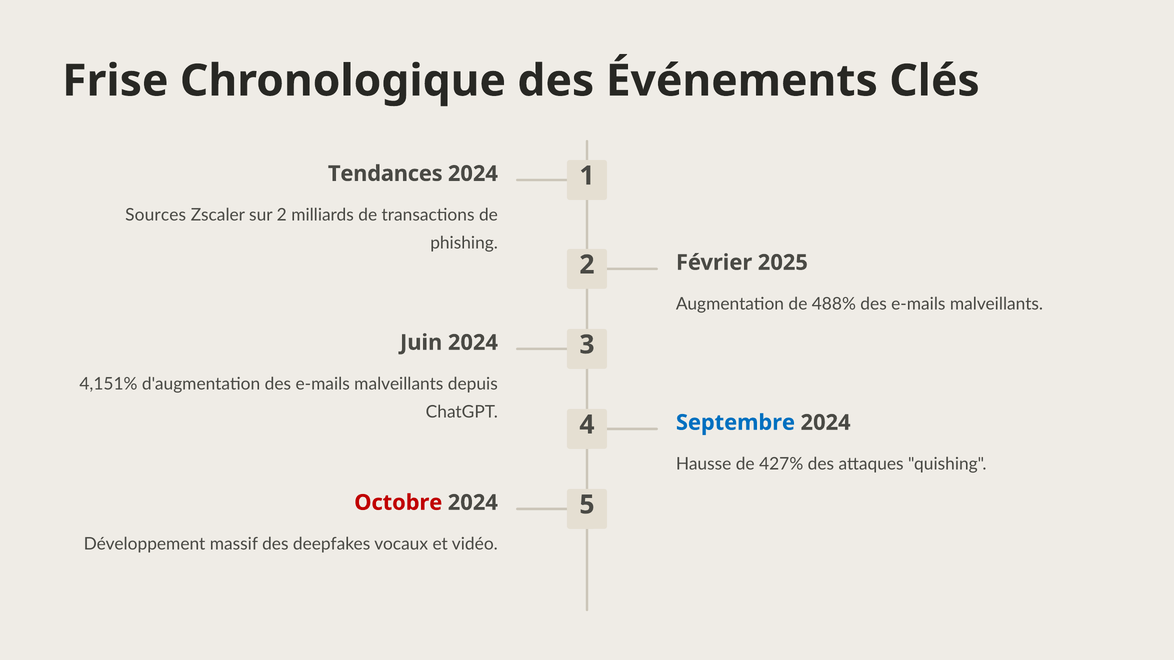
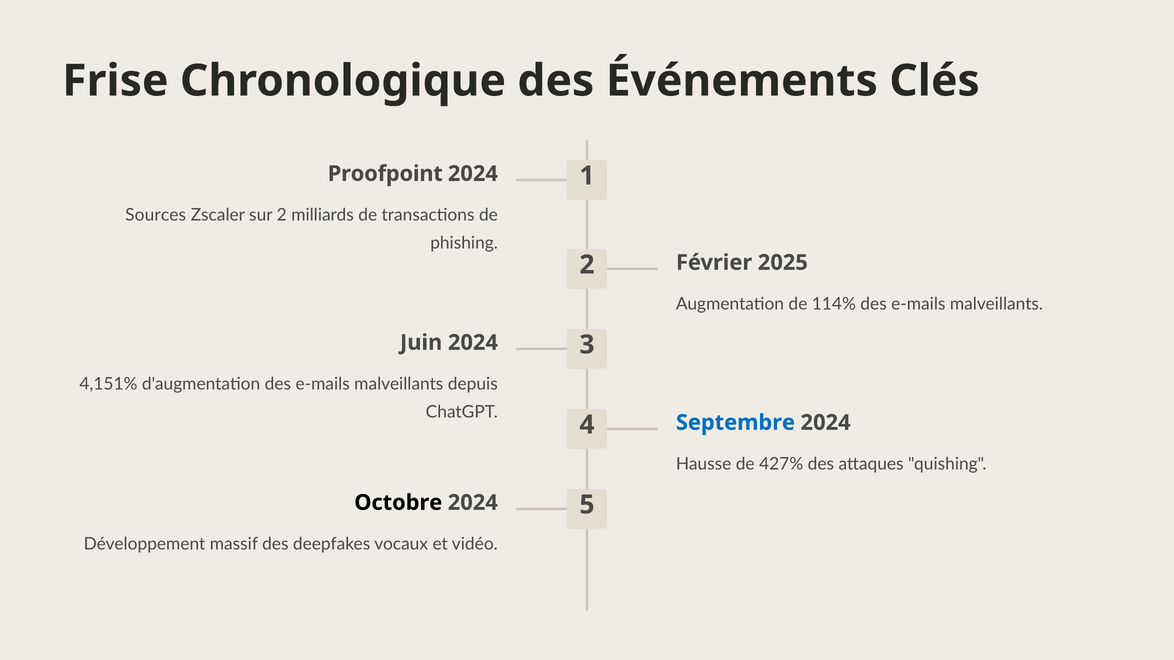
Tendances: Tendances -> Proofpoint
488%: 488% -> 114%
Octobre colour: red -> black
